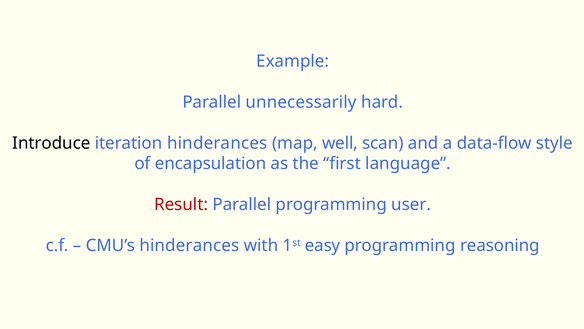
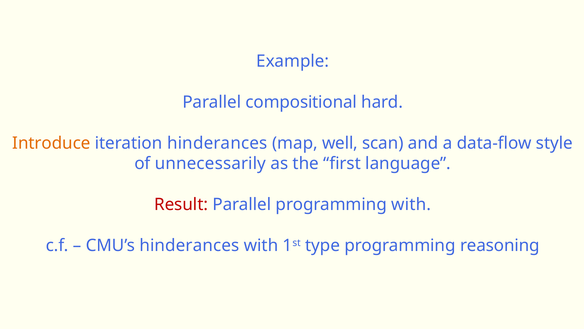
unnecessarily: unnecessarily -> compositional
Introduce colour: black -> orange
encapsulation: encapsulation -> unnecessarily
programming user: user -> with
easy: easy -> type
